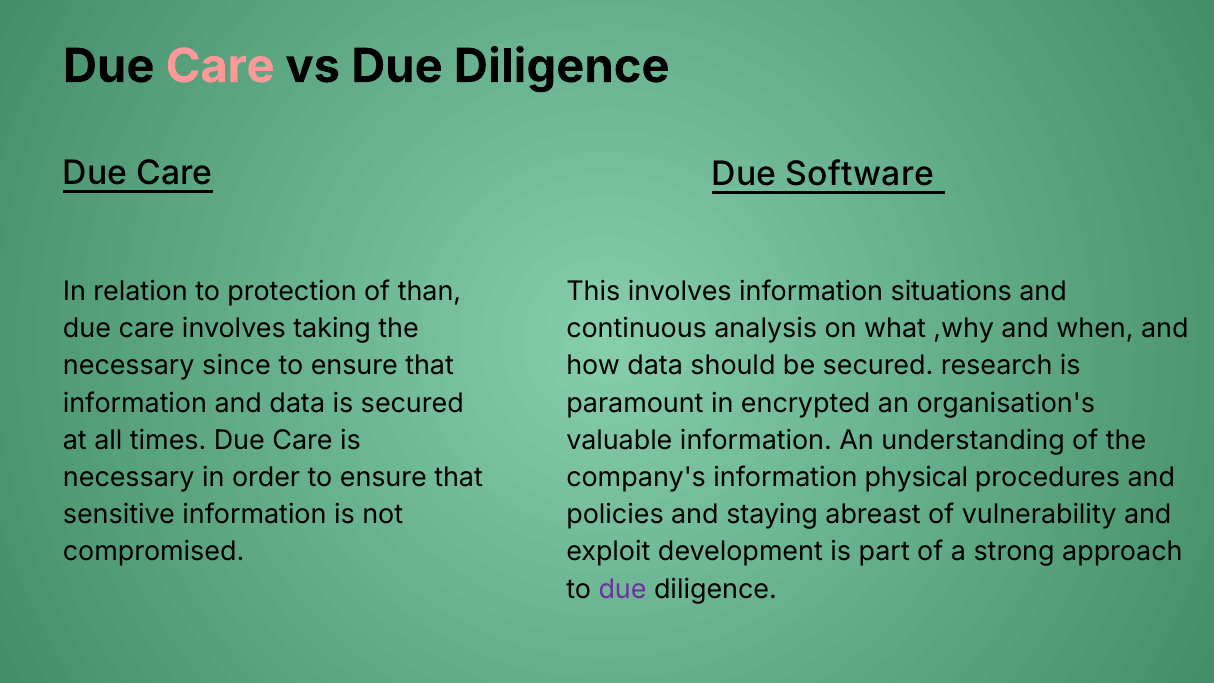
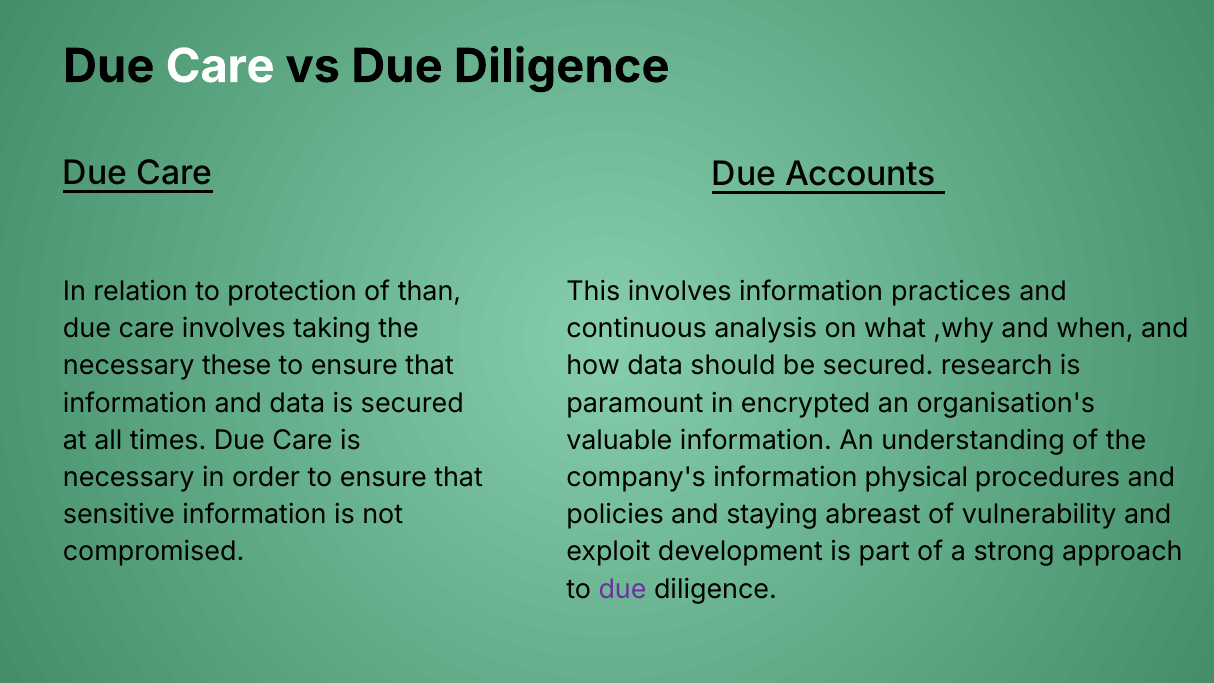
Care at (220, 66) colour: pink -> white
Software: Software -> Accounts
situations: situations -> practices
since: since -> these
